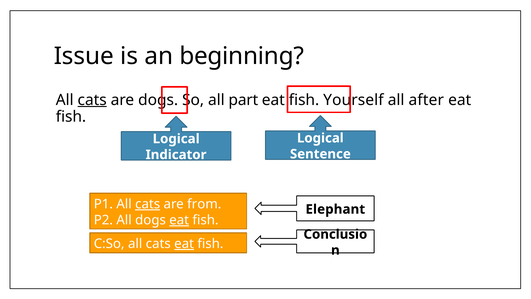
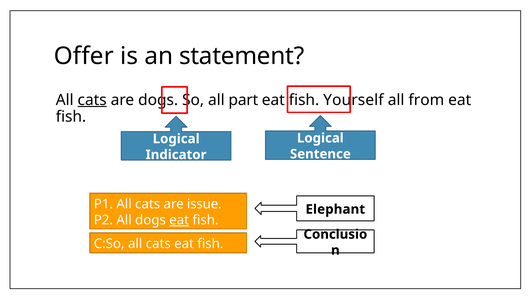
Issue: Issue -> Offer
beginning: beginning -> statement
after: after -> from
cats at (148, 204) underline: present -> none
from: from -> issue
eat at (184, 244) underline: present -> none
